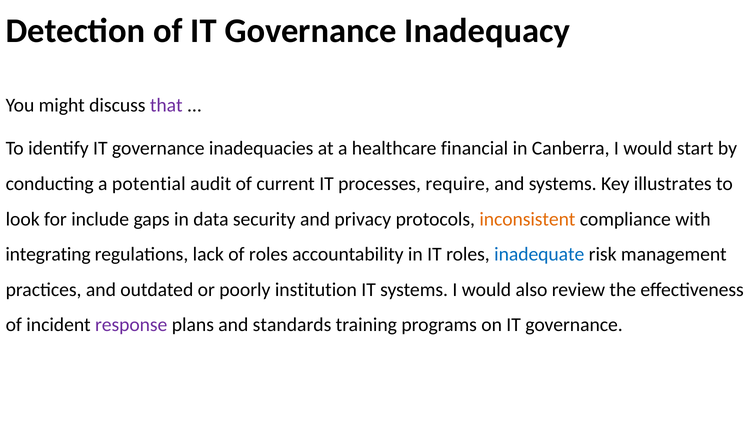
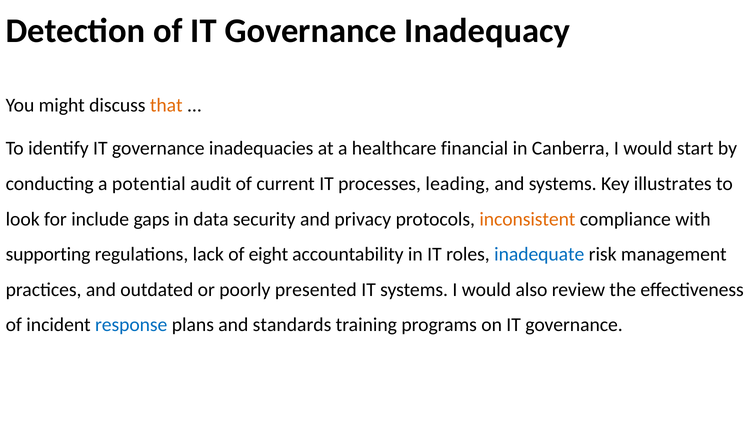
that colour: purple -> orange
require: require -> leading
integrating: integrating -> supporting
of roles: roles -> eight
institution: institution -> presented
response colour: purple -> blue
